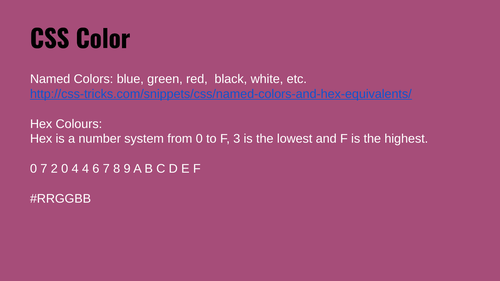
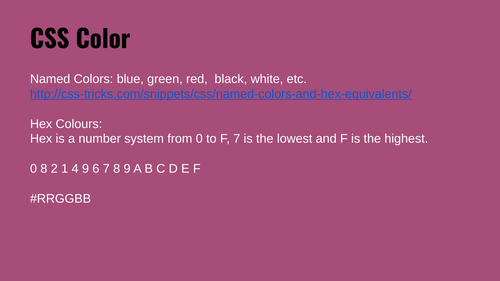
F 3: 3 -> 7
0 7: 7 -> 8
2 0: 0 -> 1
4 4: 4 -> 9
